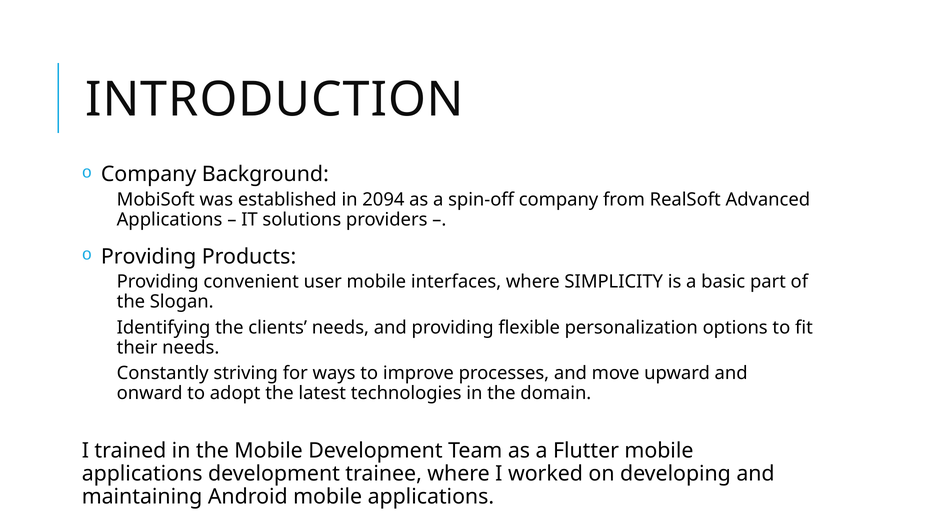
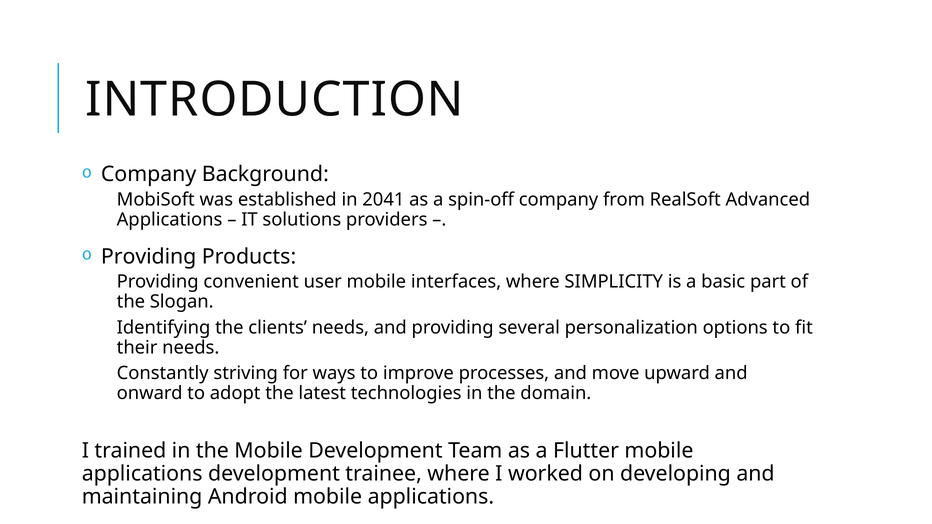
2094: 2094 -> 2041
flexible: flexible -> several
